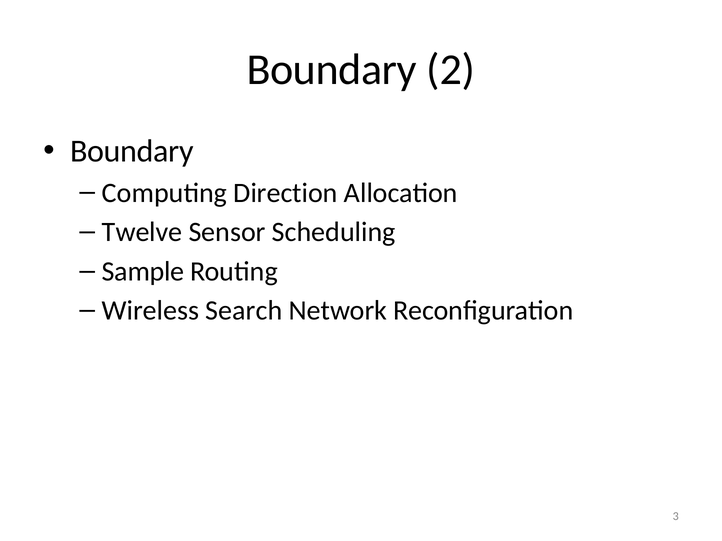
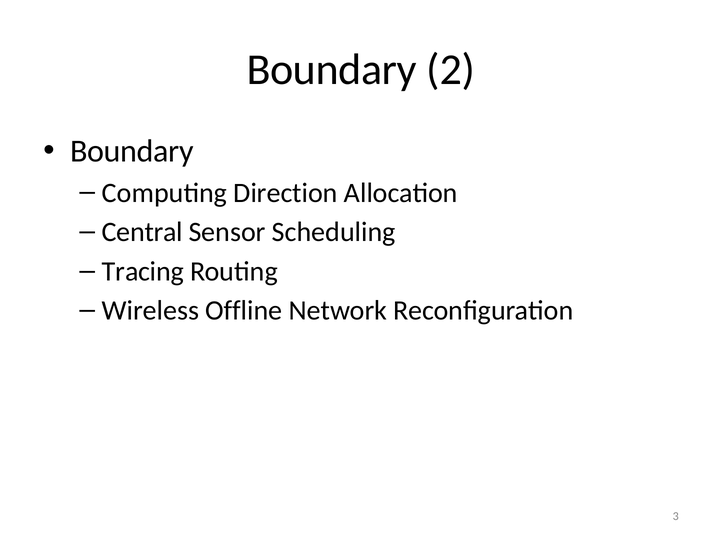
Twelve: Twelve -> Central
Sample: Sample -> Tracing
Search: Search -> Offline
